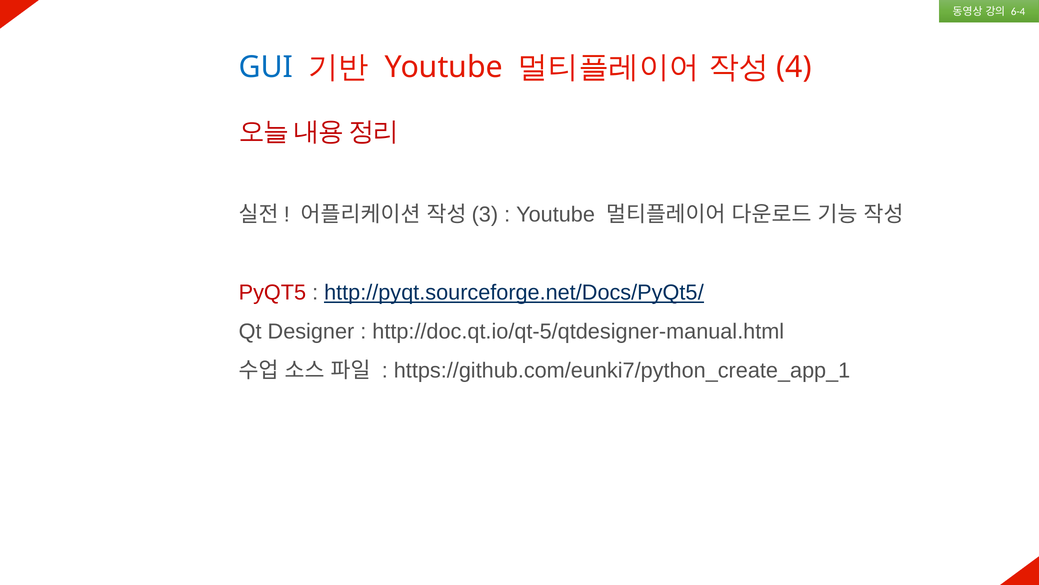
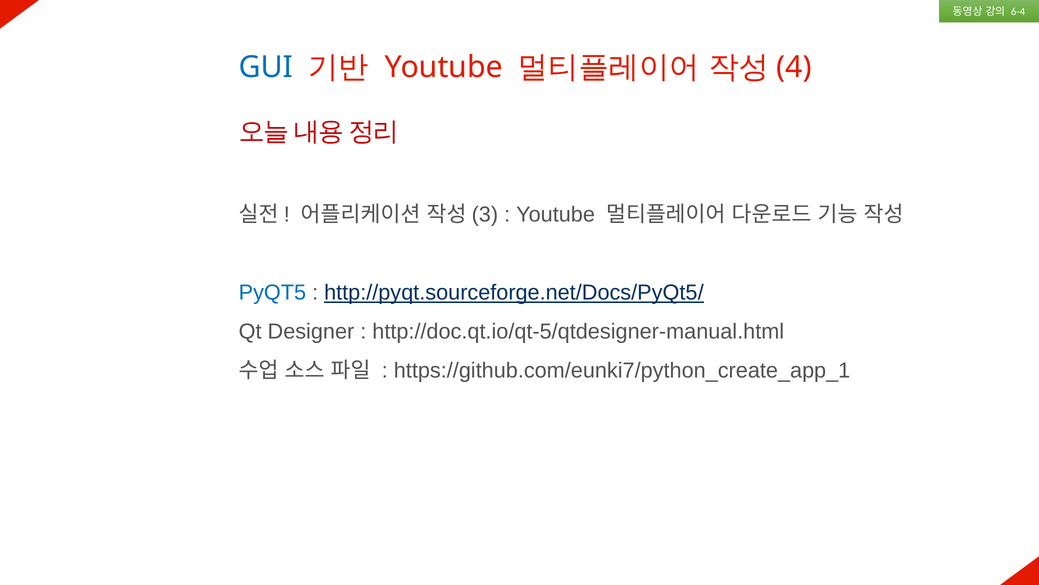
PyQT5 colour: red -> blue
